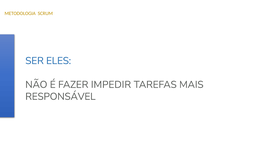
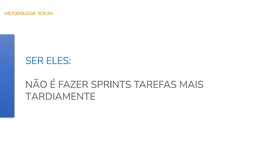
IMPEDIR: IMPEDIR -> SPRINTS
RESPONSÁVEL: RESPONSÁVEL -> TARDIAMENTE
